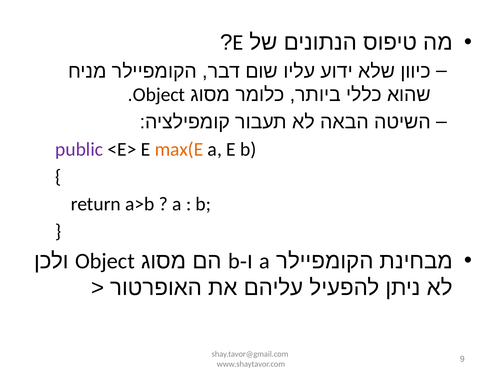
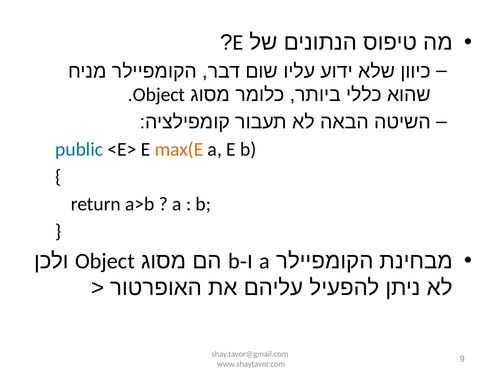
public colour: purple -> blue
